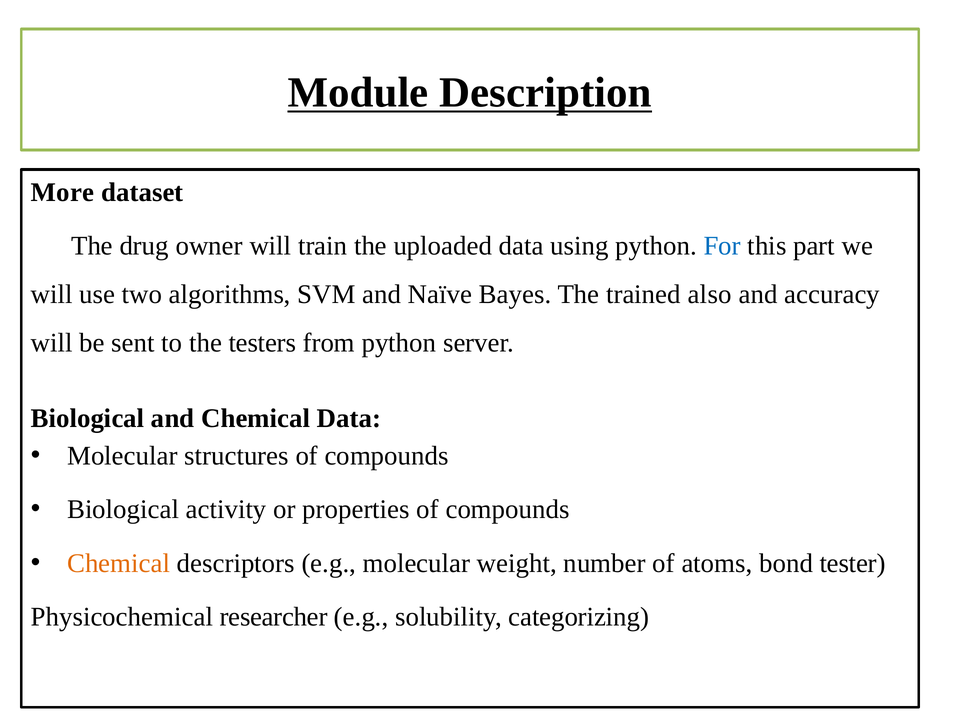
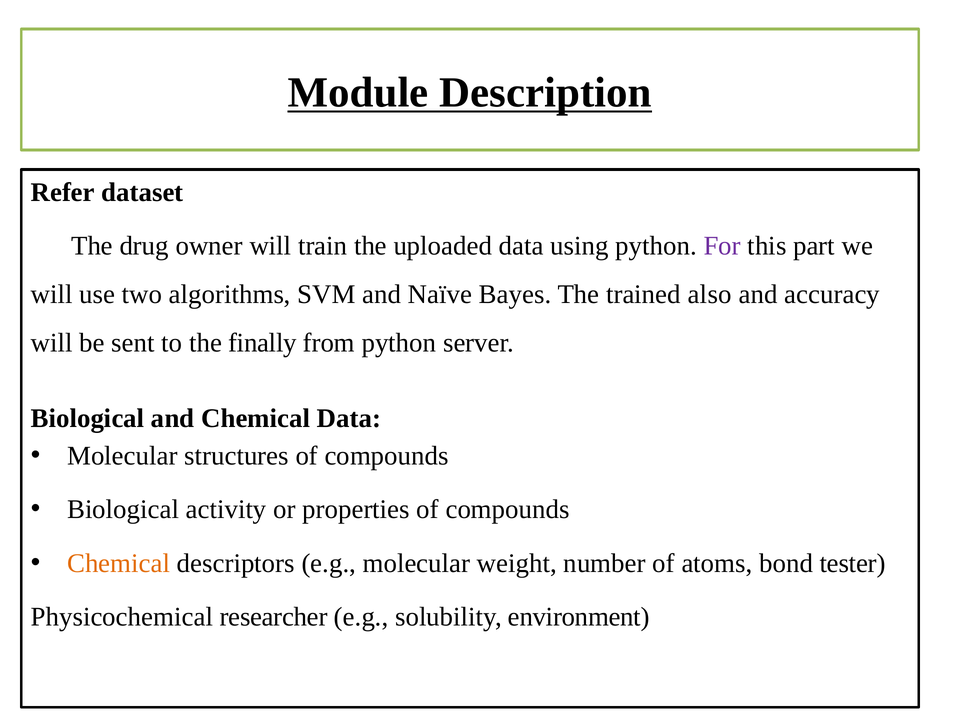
More: More -> Refer
For colour: blue -> purple
testers: testers -> finally
categorizing: categorizing -> environment
